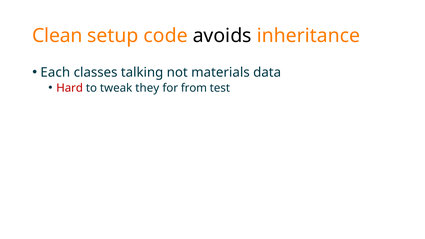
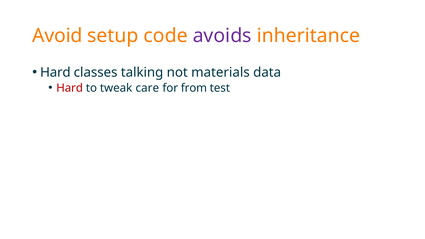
Clean: Clean -> Avoid
avoids colour: black -> purple
Each at (55, 72): Each -> Hard
they: they -> care
